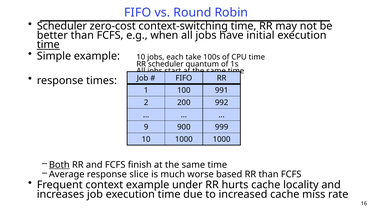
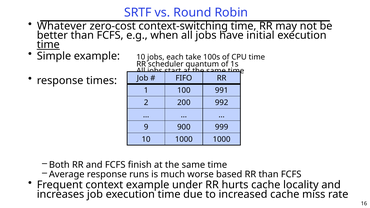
FIFO at (138, 13): FIFO -> SRTF
Scheduler at (62, 26): Scheduler -> Whatever
Both underline: present -> none
slice: slice -> runs
